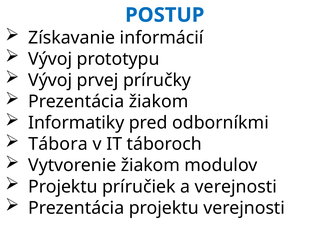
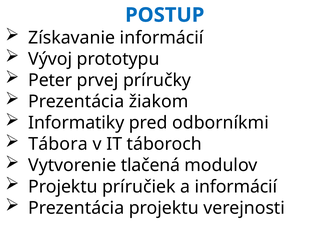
Vývoj at (50, 80): Vývoj -> Peter
Vytvorenie žiakom: žiakom -> tlačená
a verejnosti: verejnosti -> informácií
